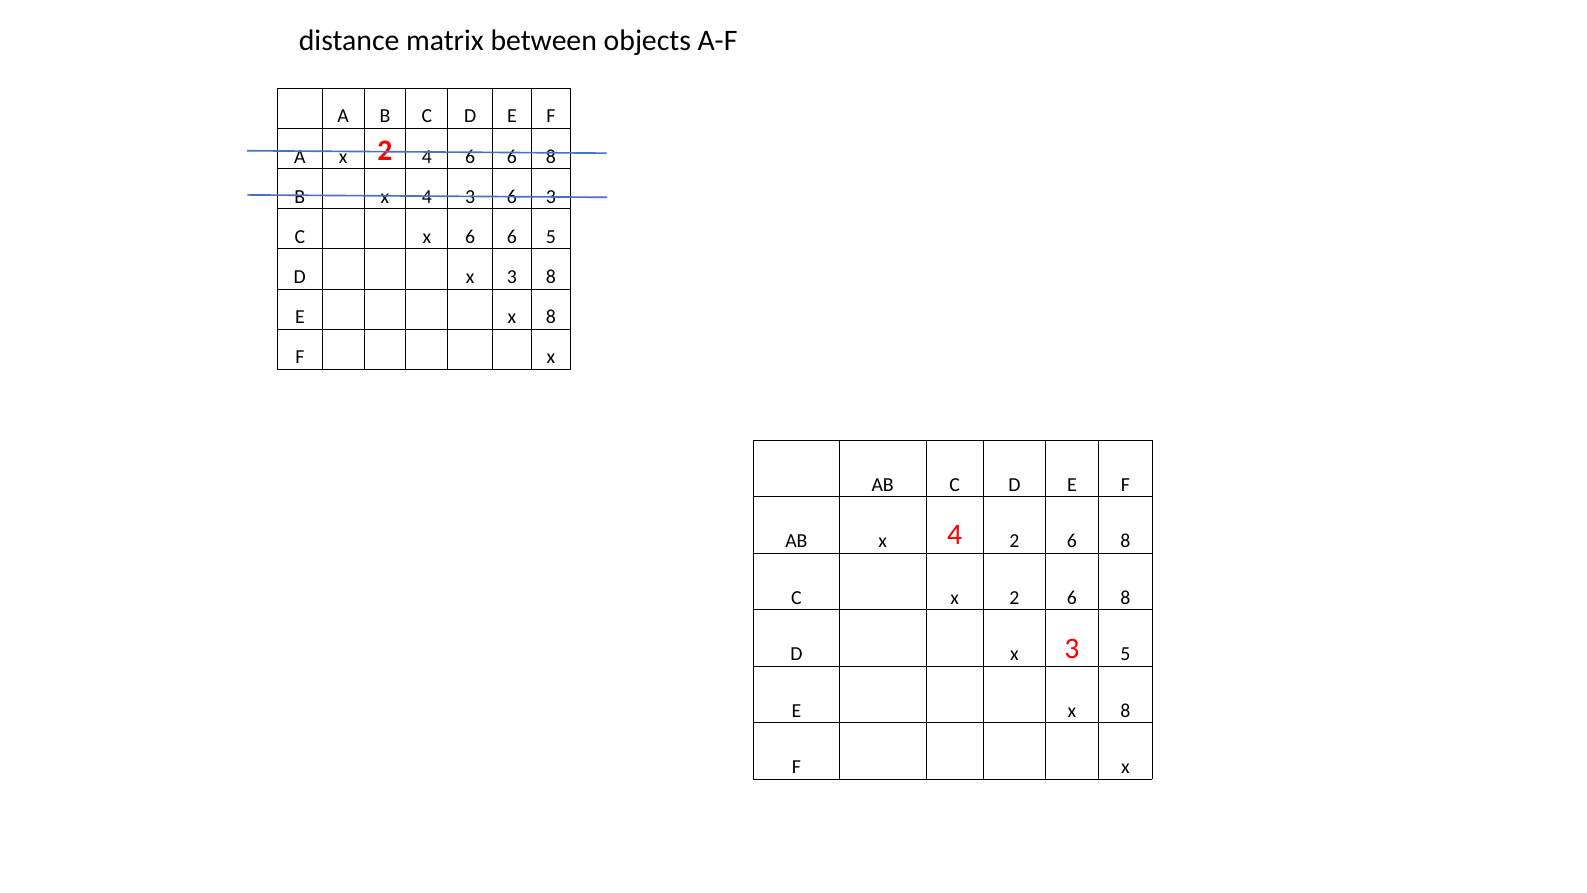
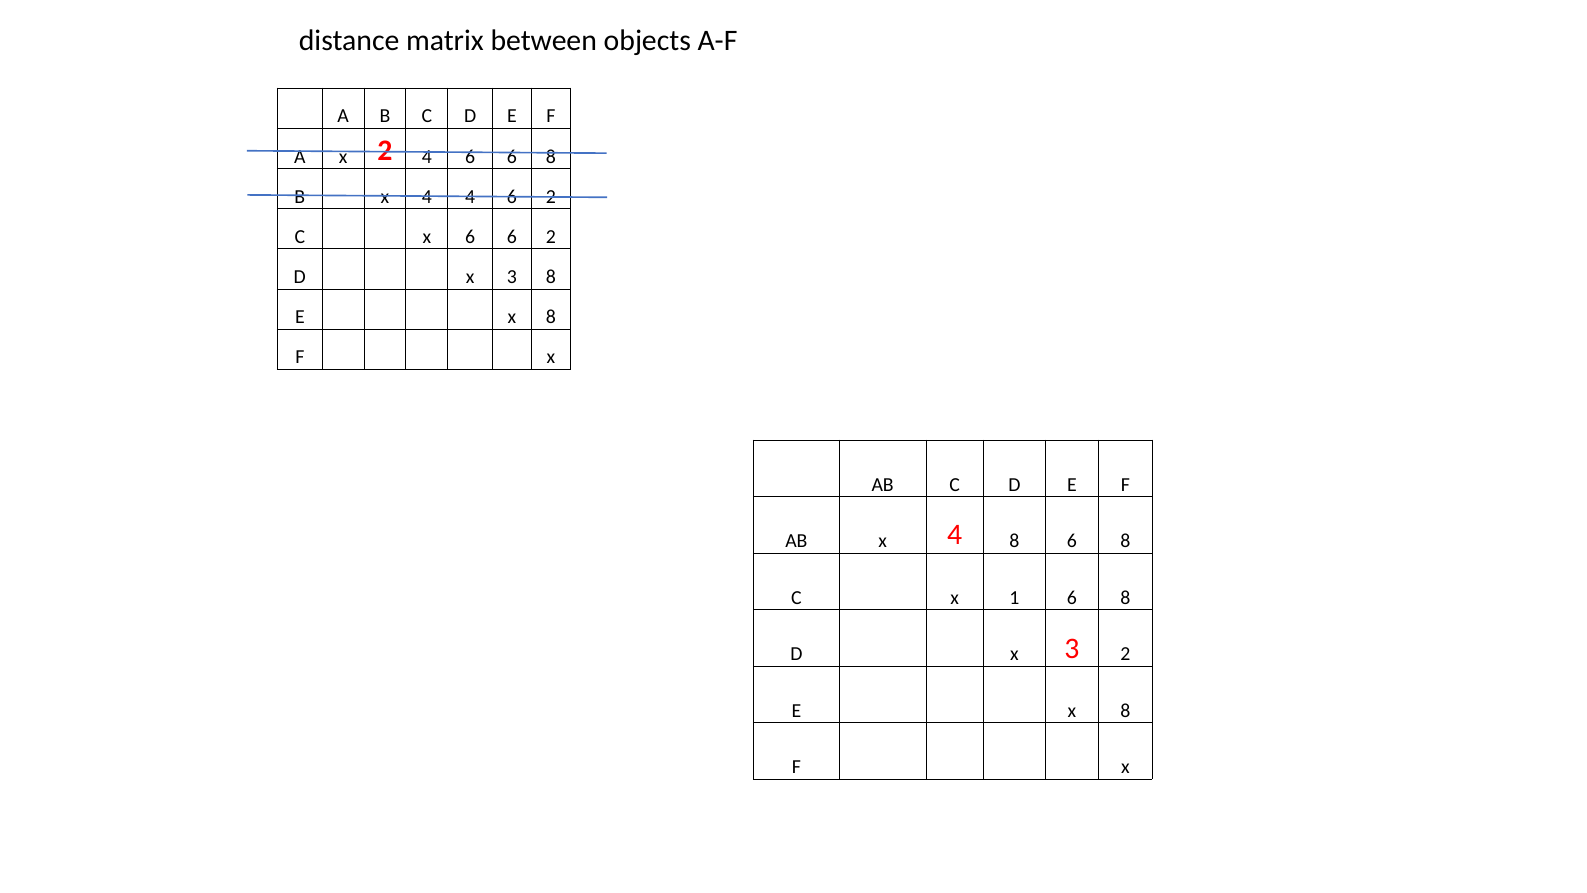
4 3: 3 -> 4
3 at (551, 197): 3 -> 2
6 6 5: 5 -> 2
4 2: 2 -> 8
C x 2: 2 -> 1
3 5: 5 -> 2
